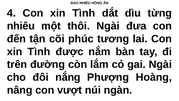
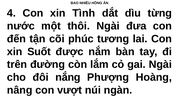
nhiêu at (21, 26): nhiêu -> nước
Tình at (39, 51): Tình -> Suốt
